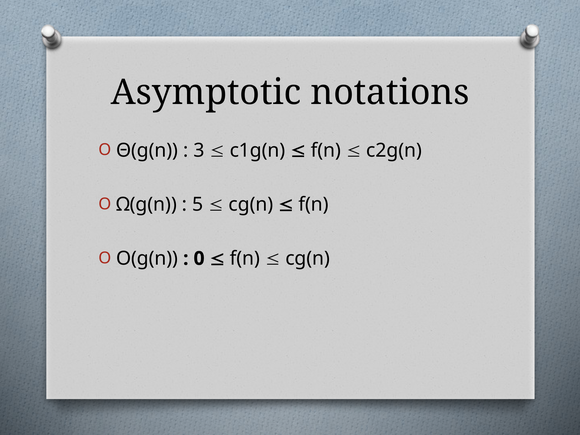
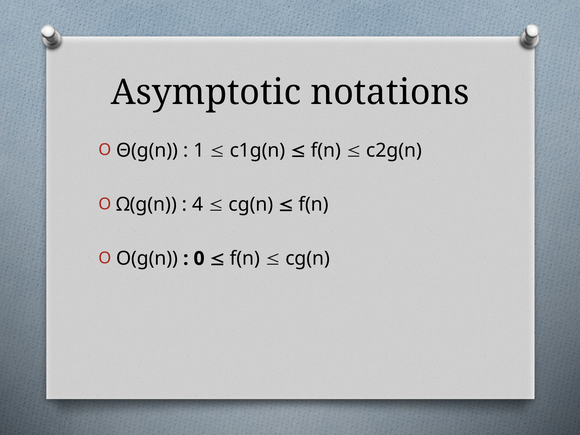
3: 3 -> 1
5: 5 -> 4
